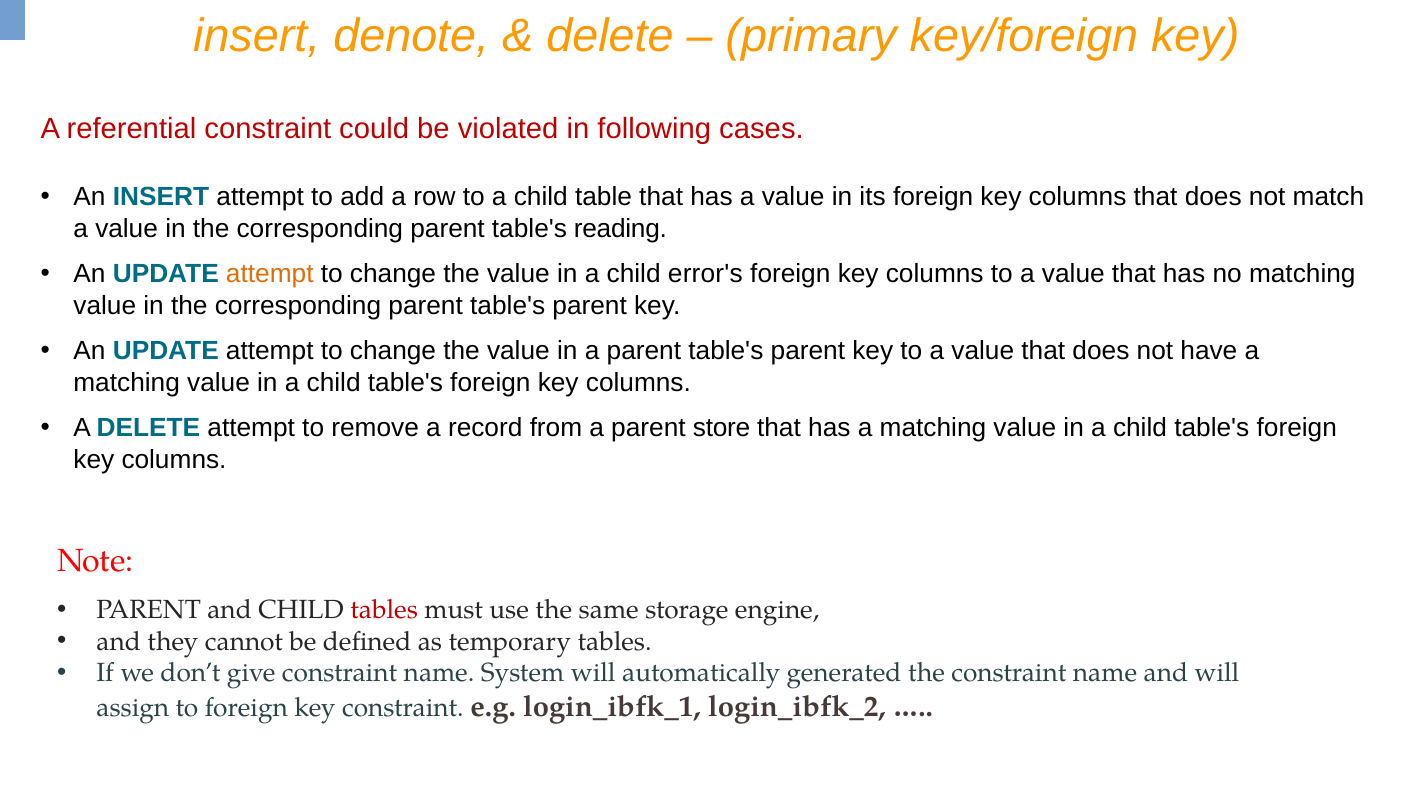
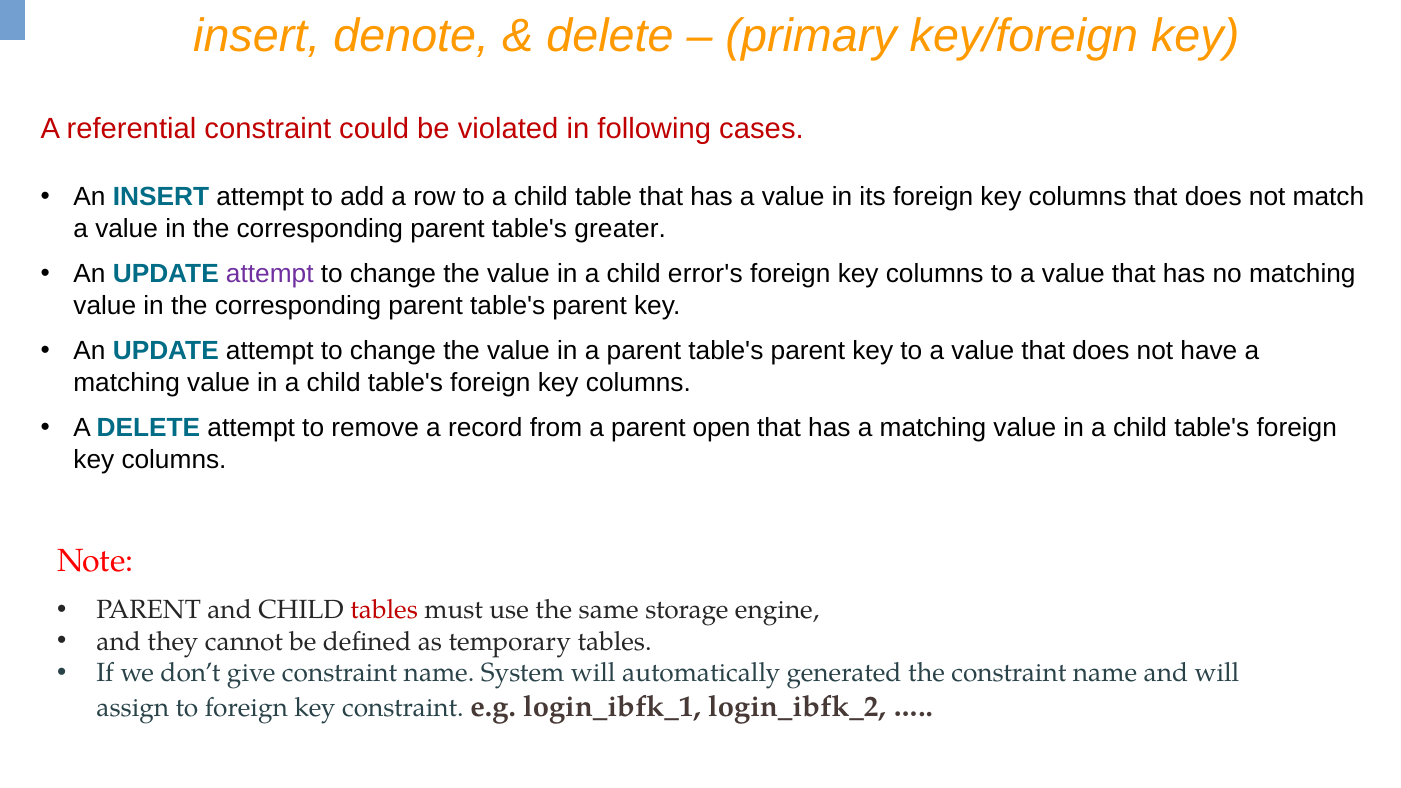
reading: reading -> greater
attempt at (270, 274) colour: orange -> purple
store: store -> open
